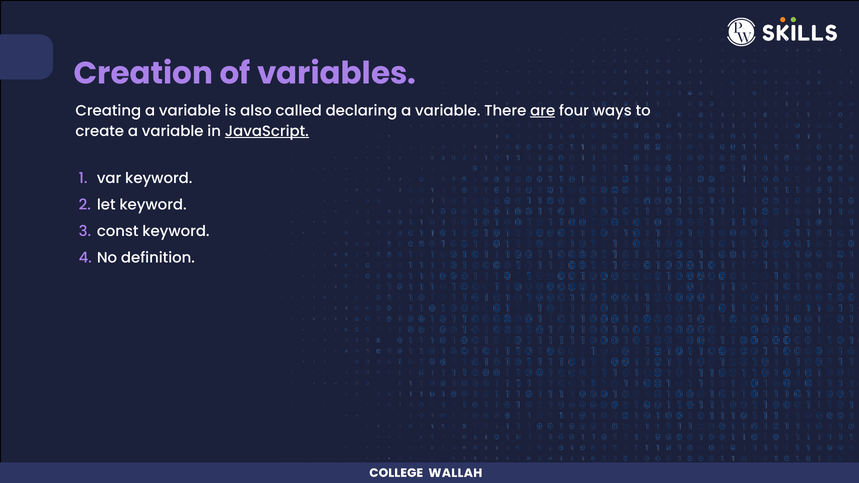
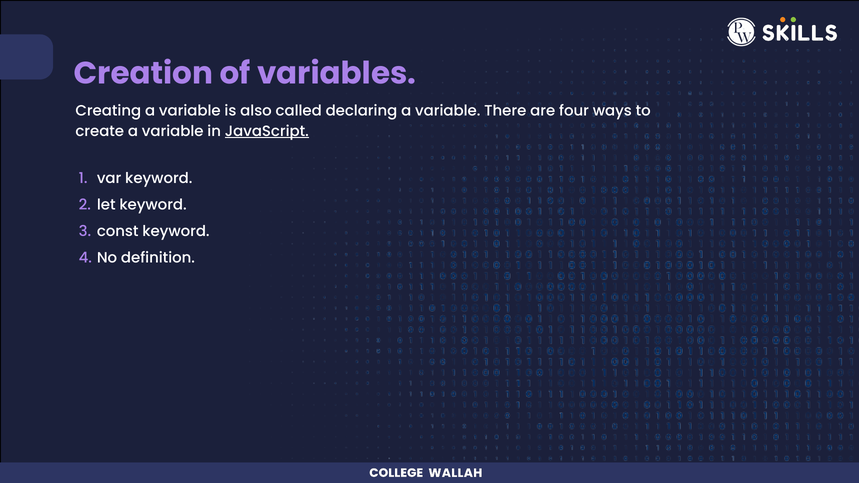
are underline: present -> none
